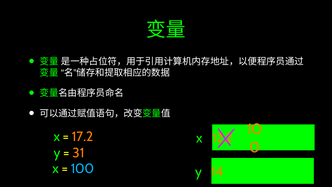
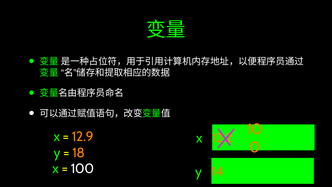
17.2: 17.2 -> 12.9
31: 31 -> 18
100 colour: light blue -> white
